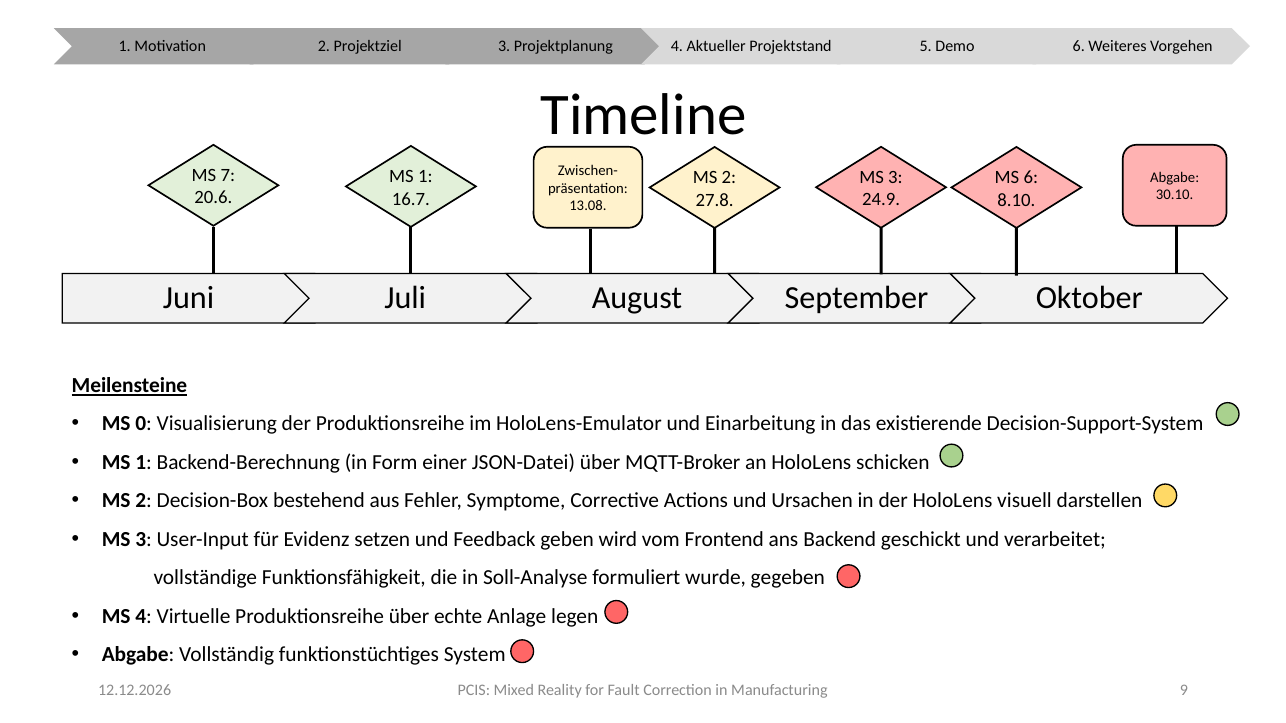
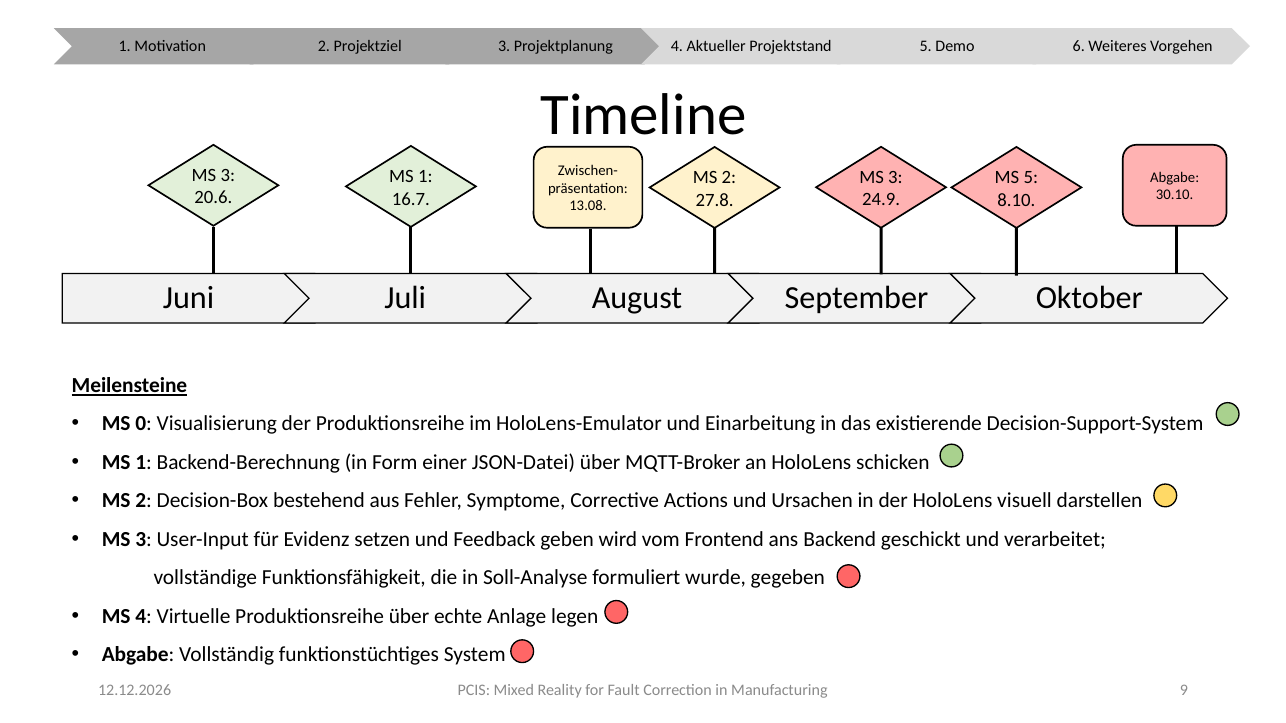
7 at (228, 175): 7 -> 3
MS 6: 6 -> 5
